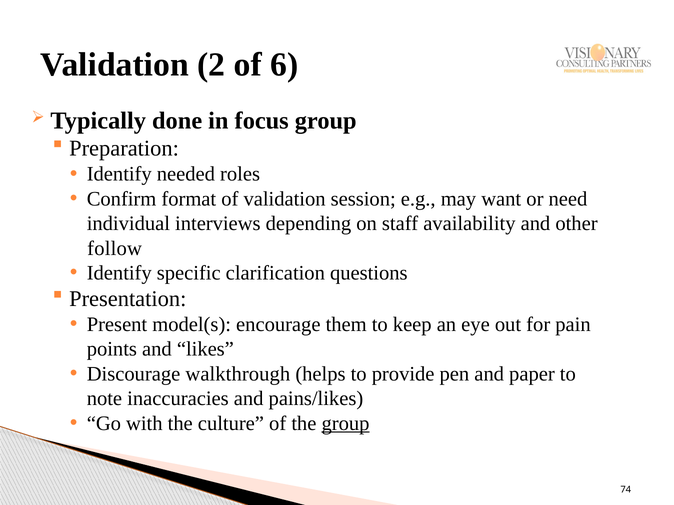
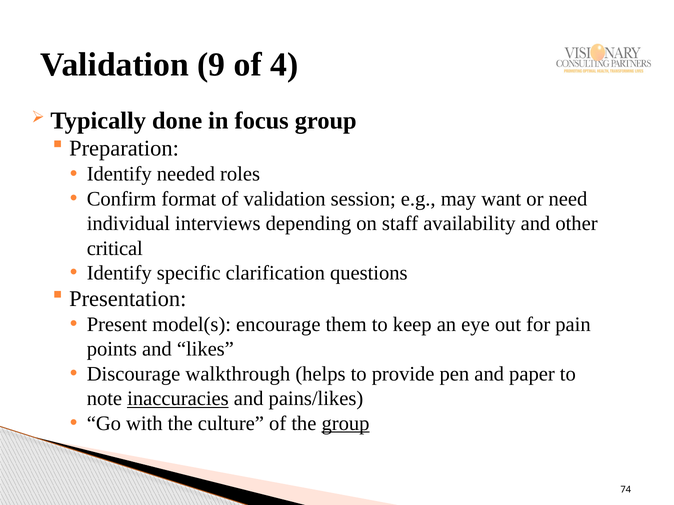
2: 2 -> 9
6: 6 -> 4
follow: follow -> critical
inaccuracies underline: none -> present
